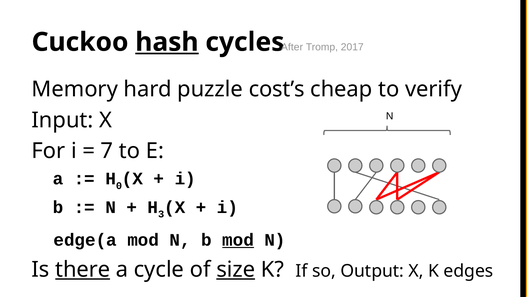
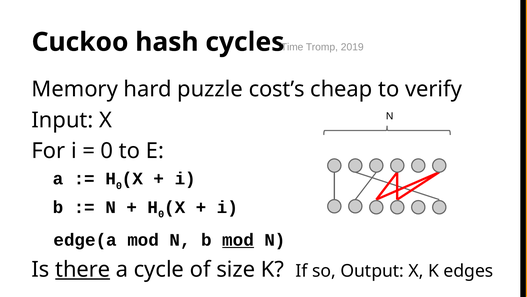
hash underline: present -> none
After: After -> Time
2017: 2017 -> 2019
7 at (107, 151): 7 -> 0
3 at (161, 214): 3 -> 0
size underline: present -> none
